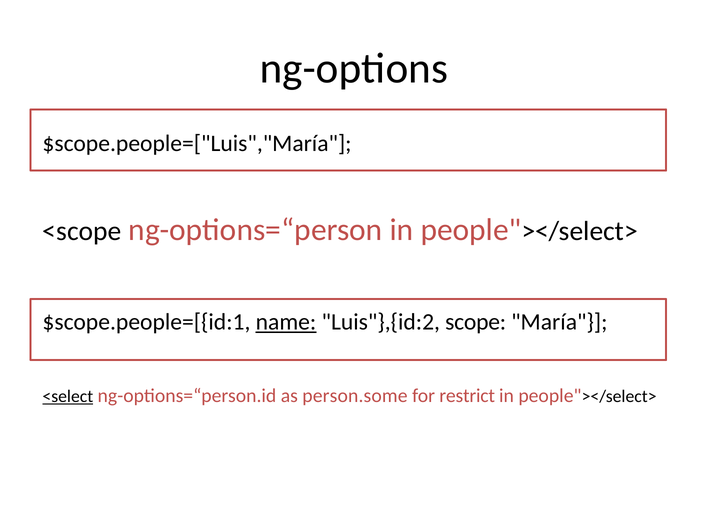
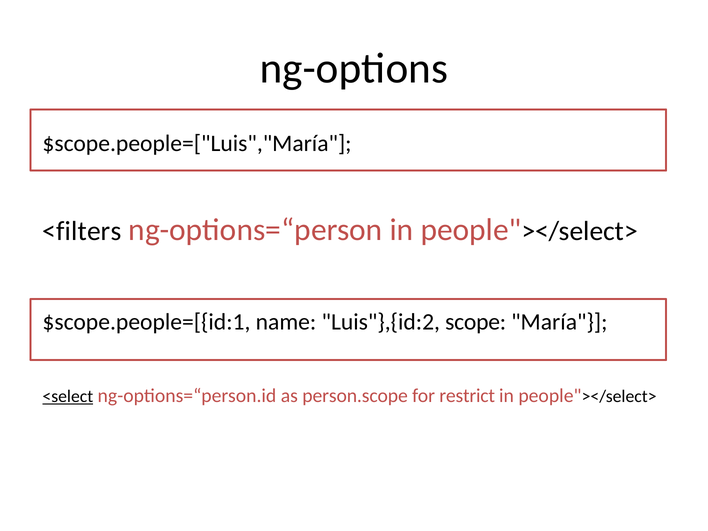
<scope: <scope -> <filters
name underline: present -> none
person.some: person.some -> person.scope
